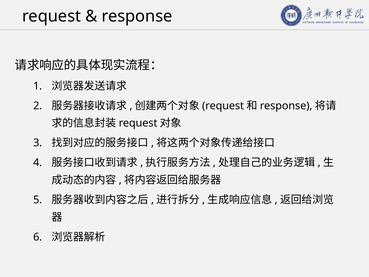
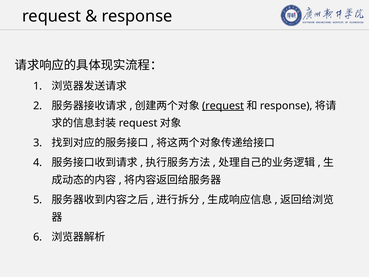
request at (223, 106) underline: none -> present
